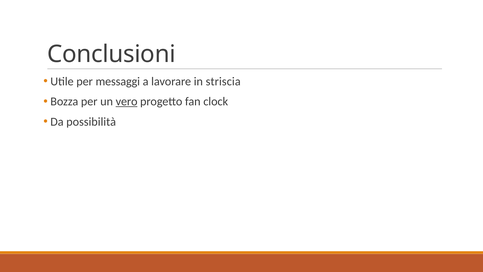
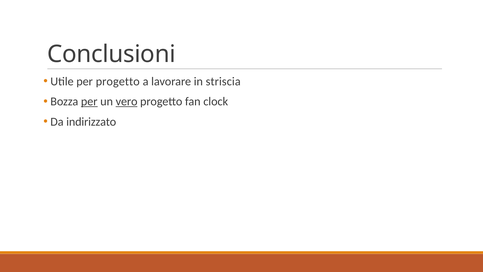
per messaggi: messaggi -> progetto
per at (89, 101) underline: none -> present
possibilità: possibilità -> indirizzato
